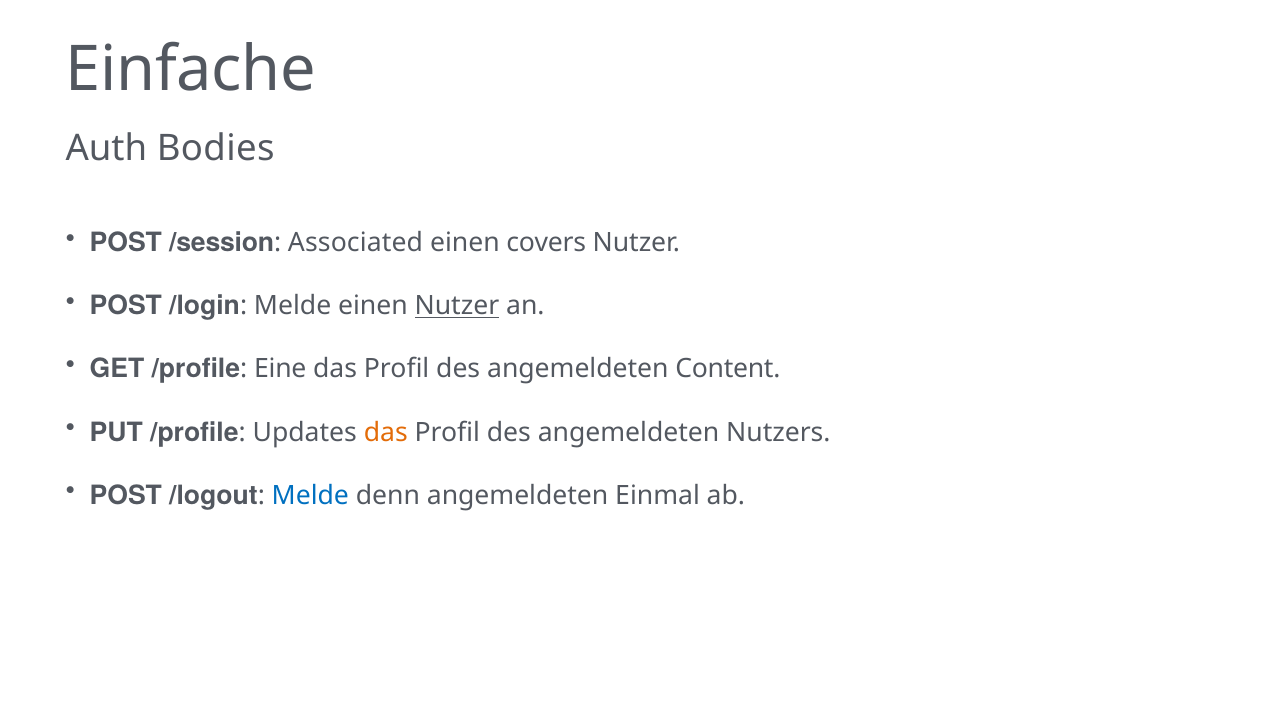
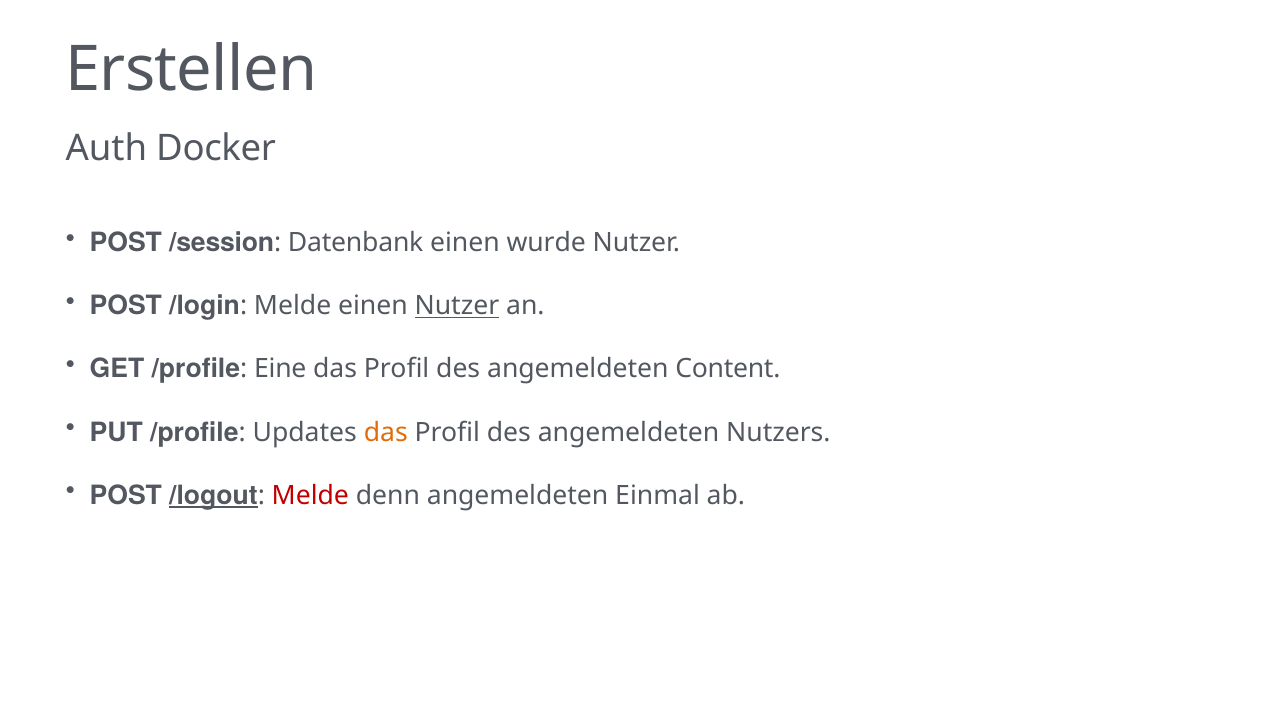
Einfache: Einfache -> Erstellen
Bodies: Bodies -> Docker
Associated: Associated -> Datenbank
covers: covers -> wurde
/logout underline: none -> present
Melde at (310, 495) colour: blue -> red
